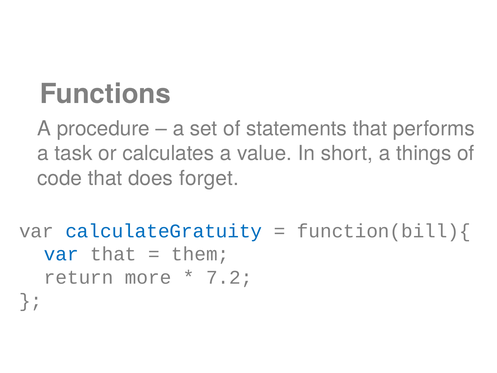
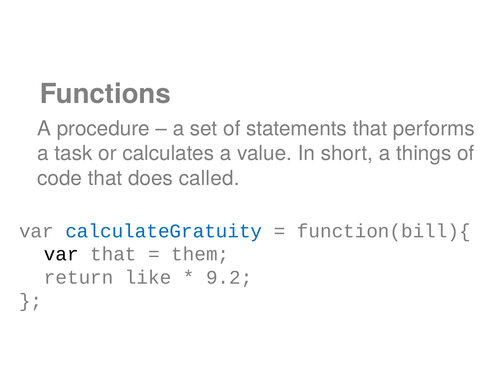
forget: forget -> called
var at (61, 254) colour: blue -> black
more: more -> like
7.2: 7.2 -> 9.2
